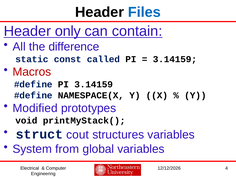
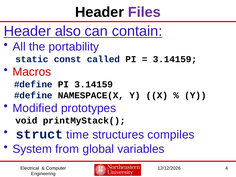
Files colour: blue -> purple
only: only -> also
difference: difference -> portability
cout: cout -> time
structures variables: variables -> compiles
